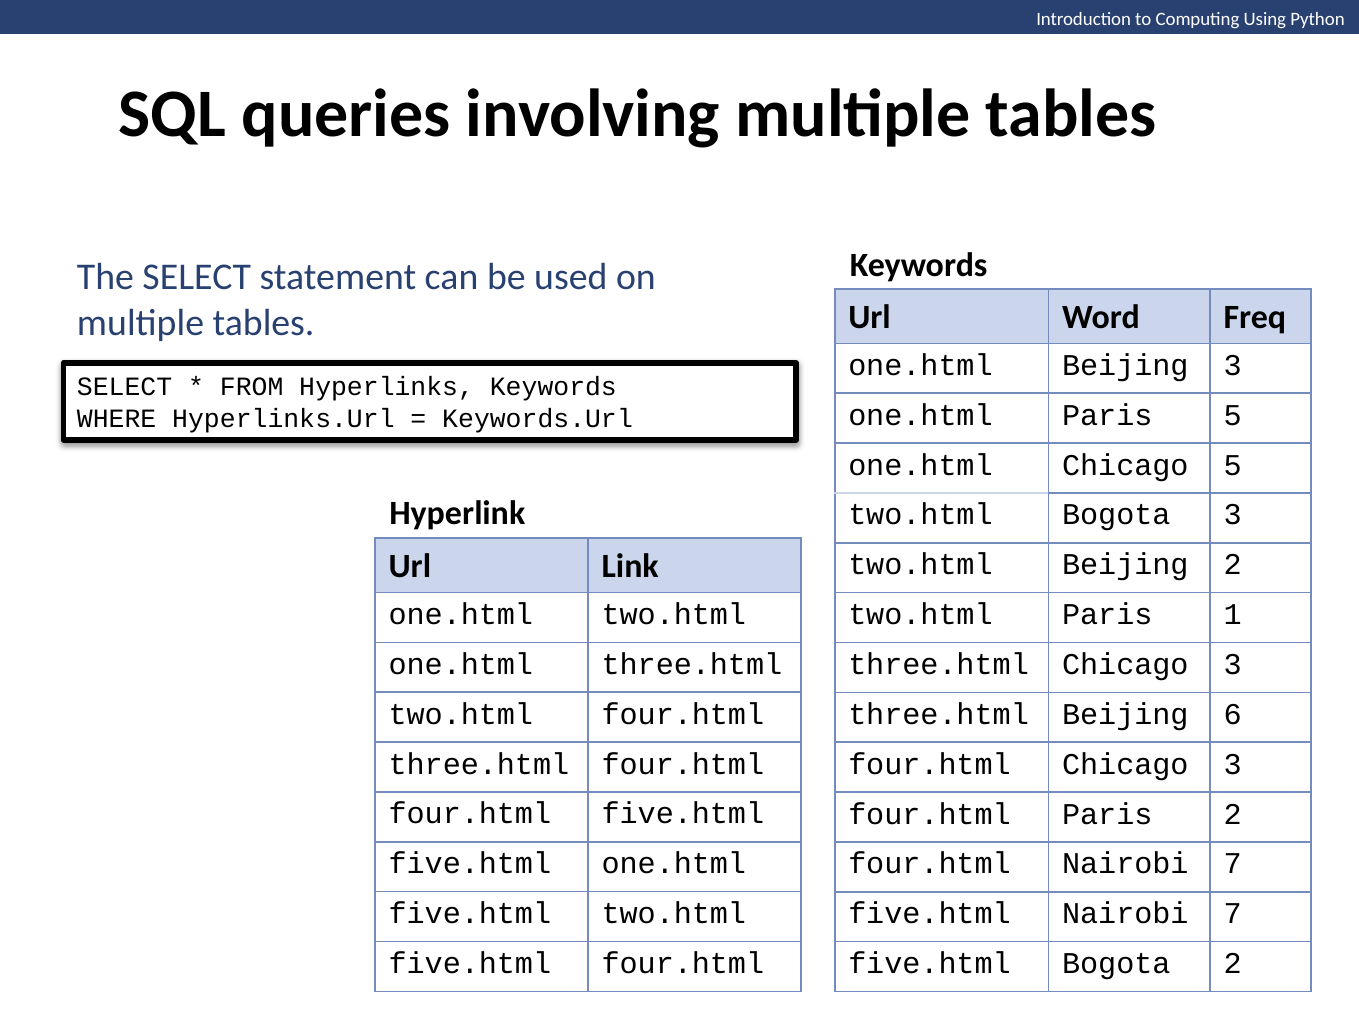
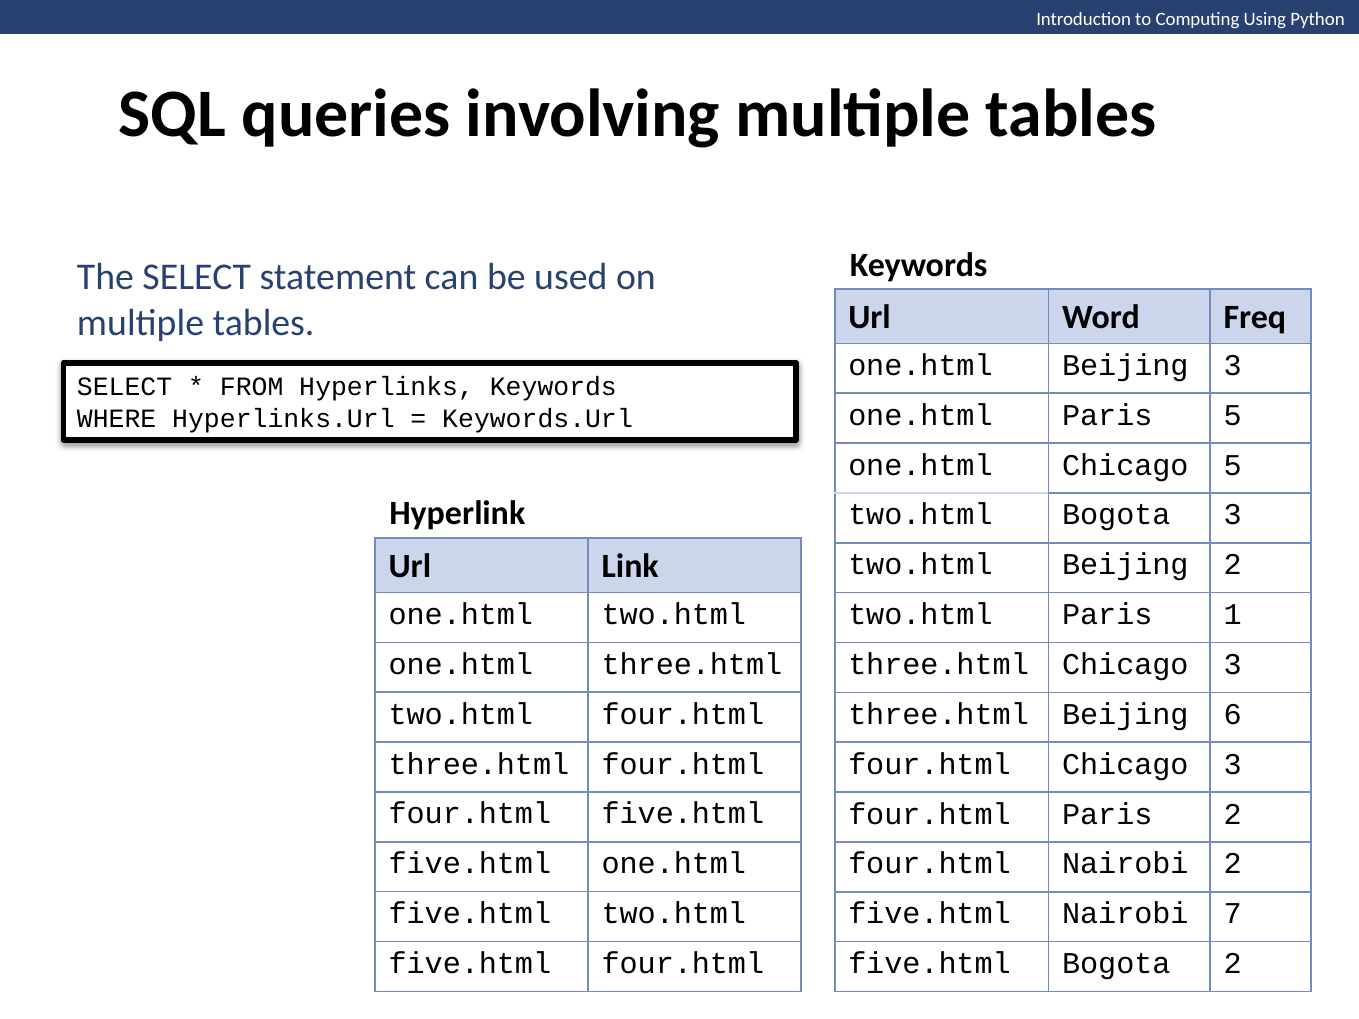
four.html Nairobi 7: 7 -> 2
